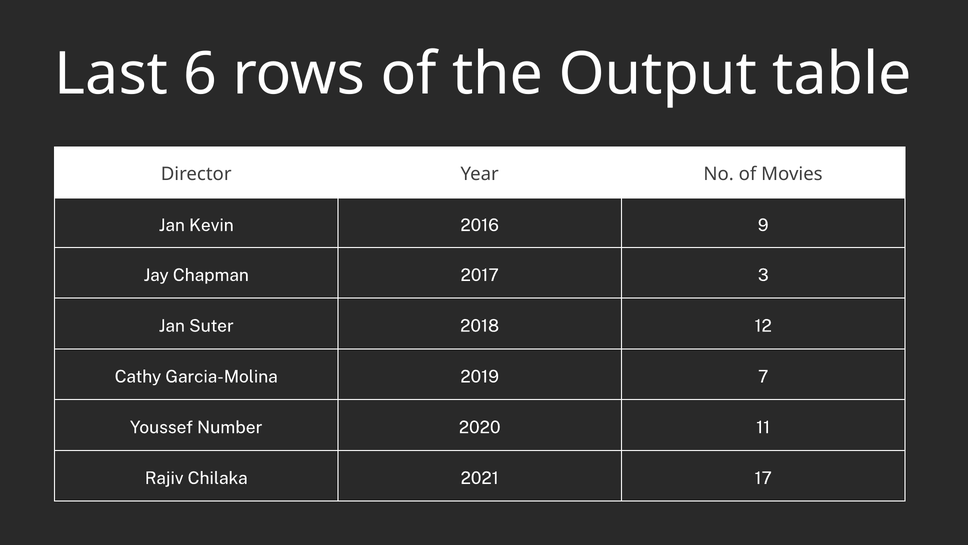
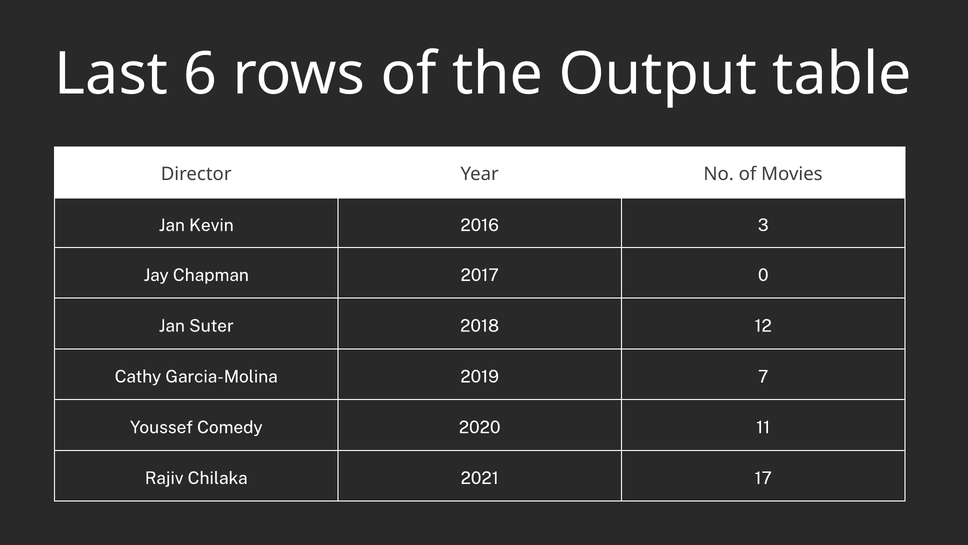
9: 9 -> 3
3: 3 -> 0
Number: Number -> Comedy
